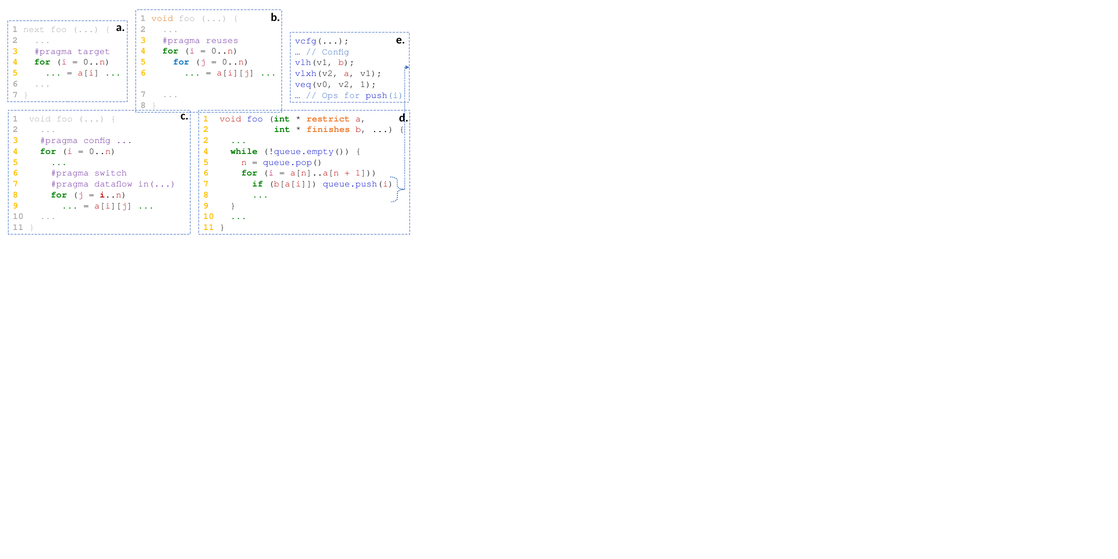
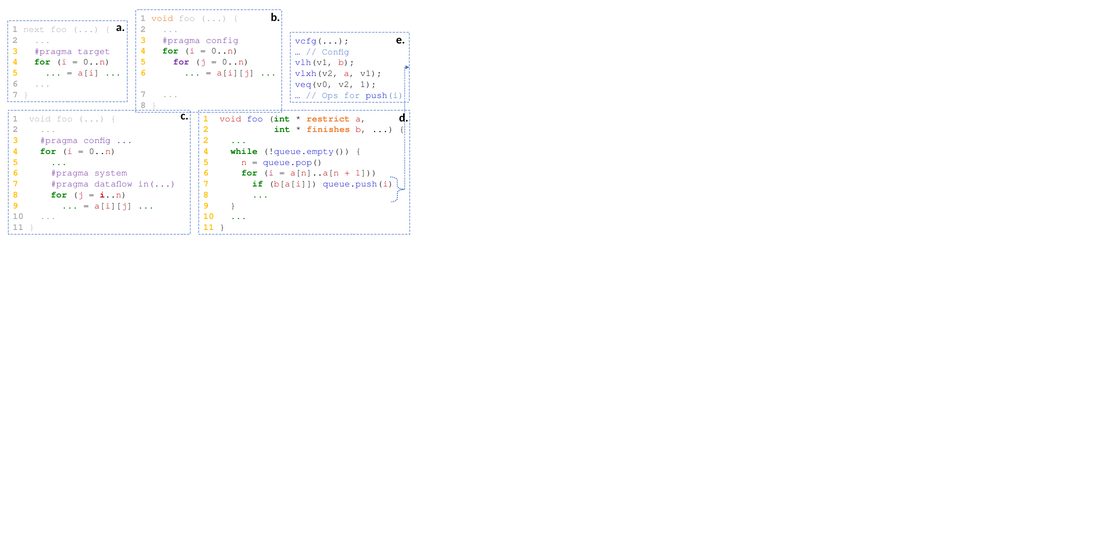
reuses at (222, 40): reuses -> config
for at (181, 62) colour: blue -> purple
switch: switch -> system
